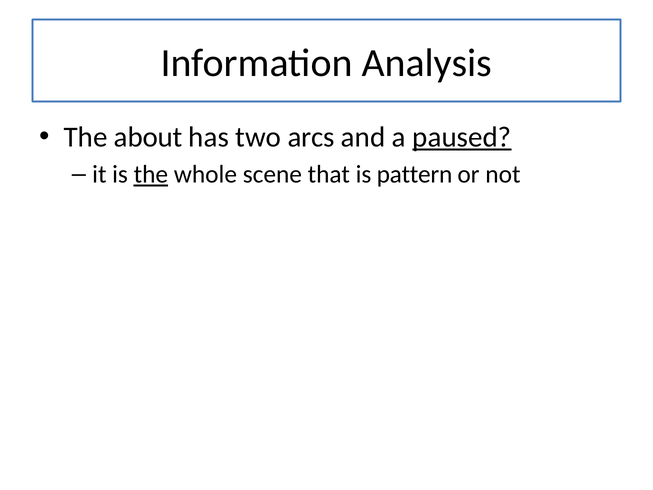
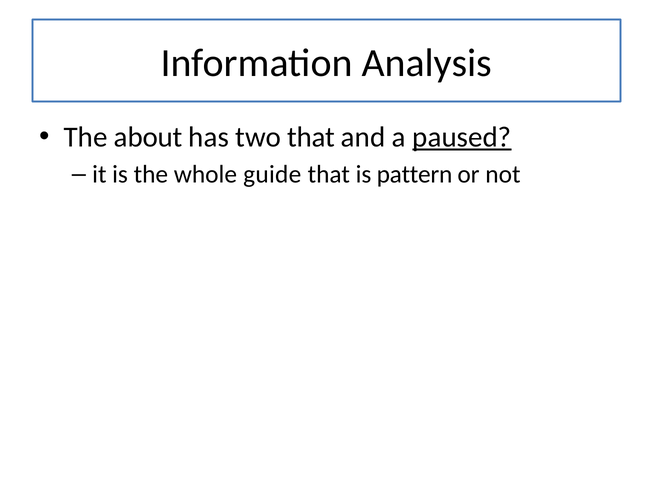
two arcs: arcs -> that
the at (151, 174) underline: present -> none
scene: scene -> guide
